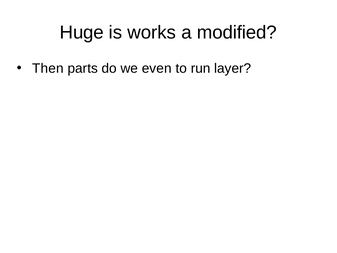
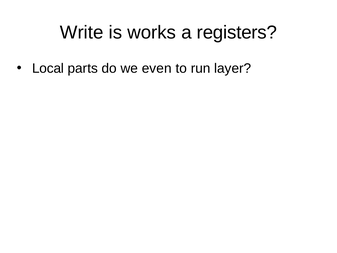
Huge: Huge -> Write
modified: modified -> registers
Then: Then -> Local
